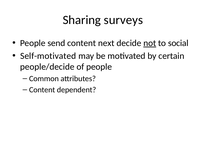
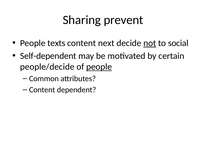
surveys: surveys -> prevent
send: send -> texts
Self-motivated: Self-motivated -> Self-dependent
people at (99, 67) underline: none -> present
